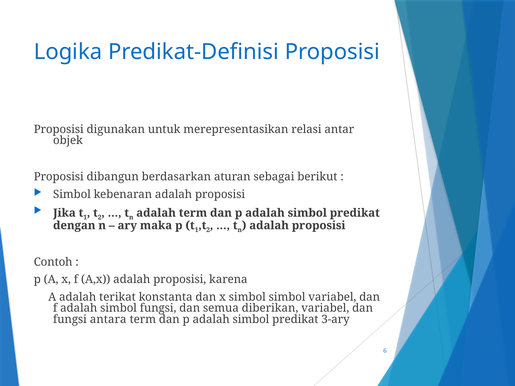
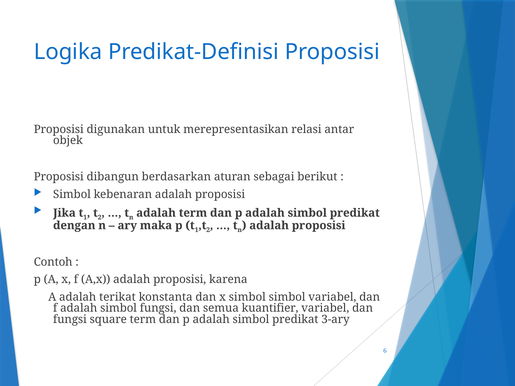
diberikan: diberikan -> kuantifier
antara: antara -> square
